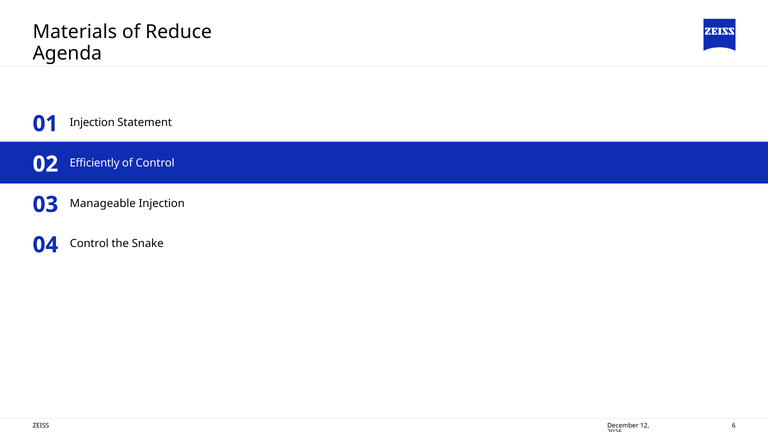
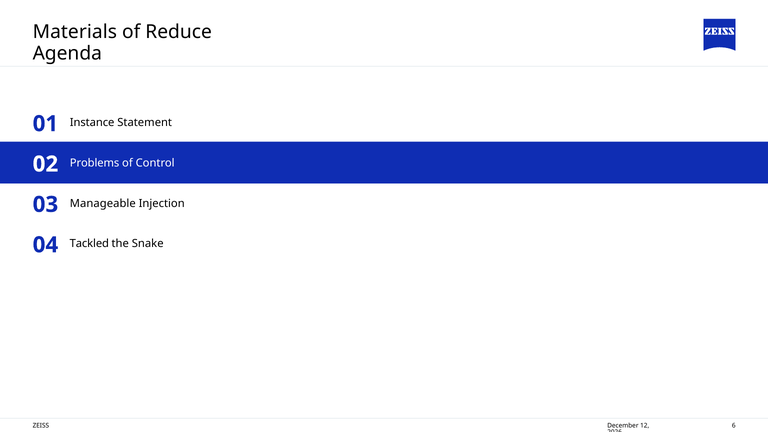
Injection at (92, 123): Injection -> Instance
Efficiently: Efficiently -> Problems
Control at (89, 244): Control -> Tackled
